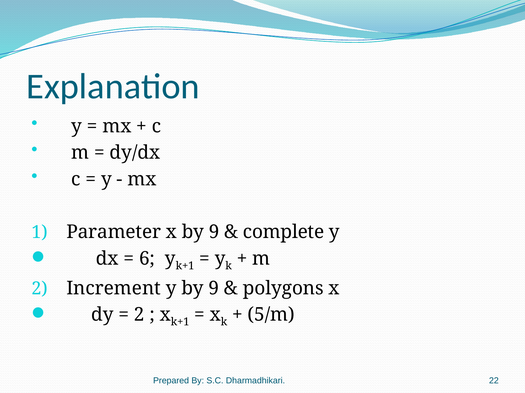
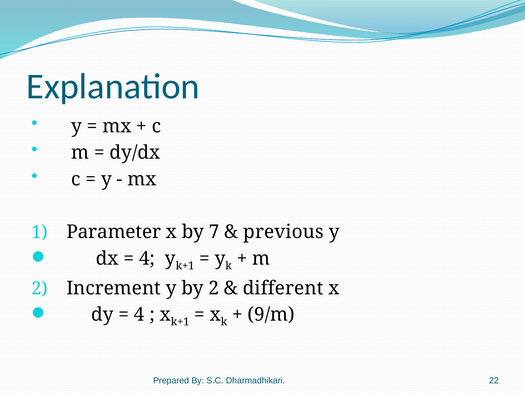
x by 9: 9 -> 7
complete: complete -> previous
6 at (147, 259): 6 -> 4
y by 9: 9 -> 2
polygons: polygons -> different
2 at (139, 315): 2 -> 4
5/m: 5/m -> 9/m
